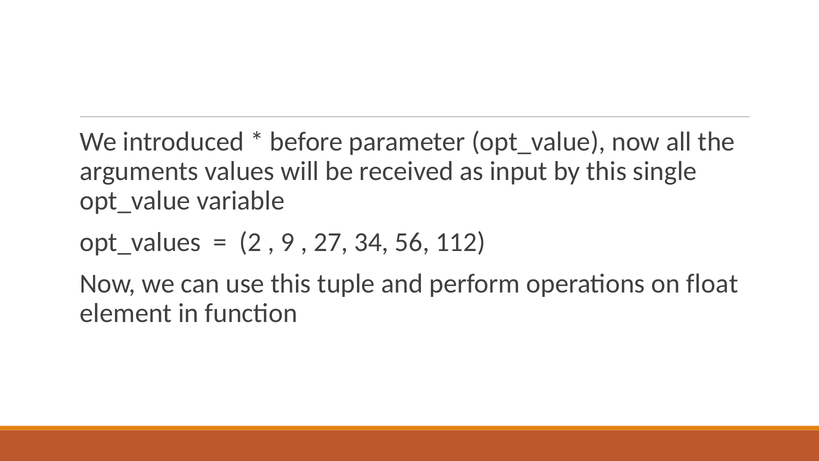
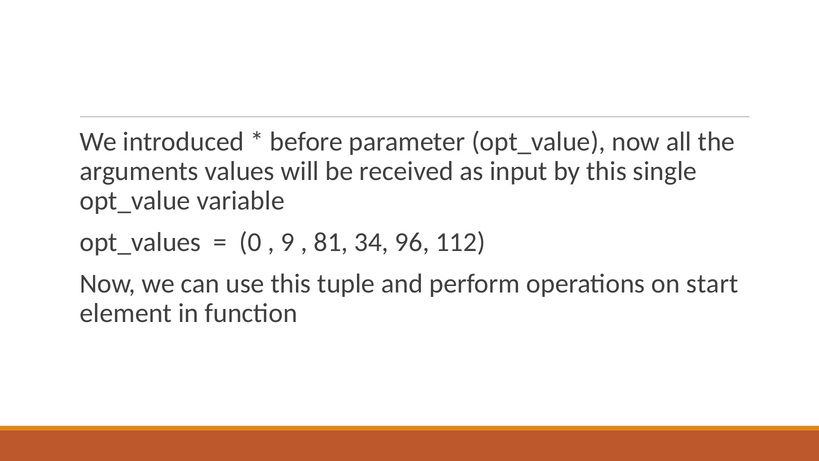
2: 2 -> 0
27: 27 -> 81
56: 56 -> 96
float: float -> start
